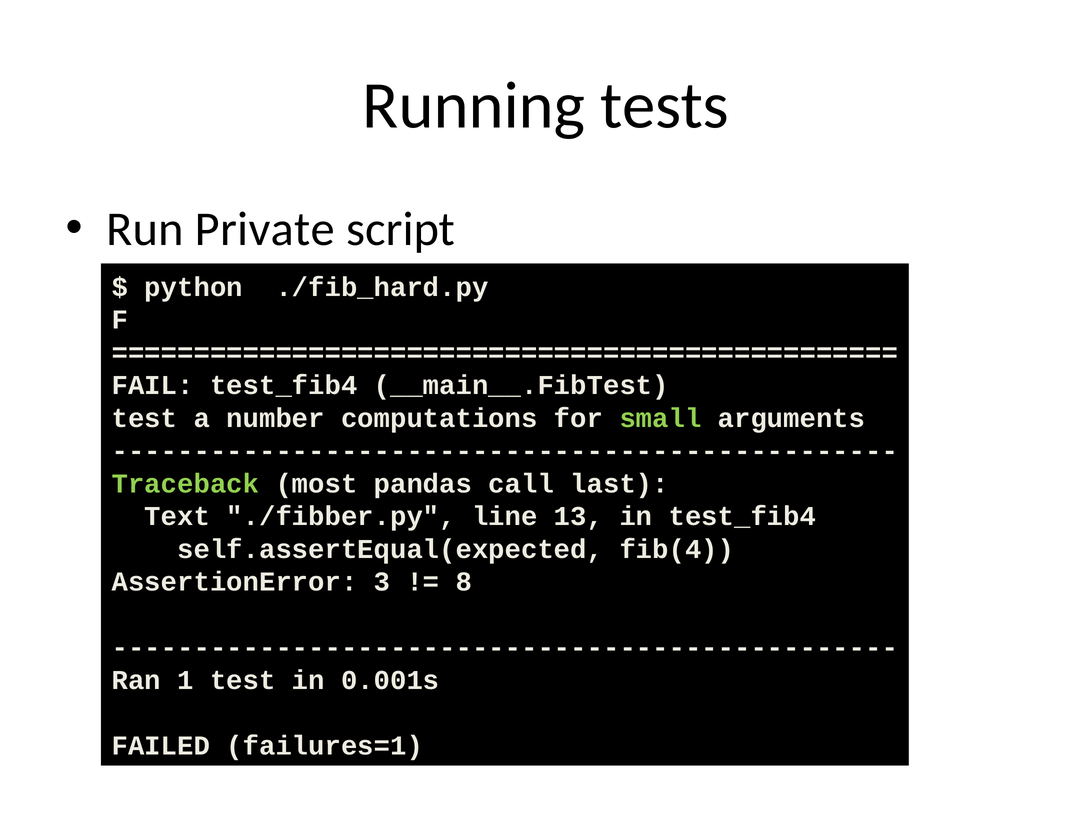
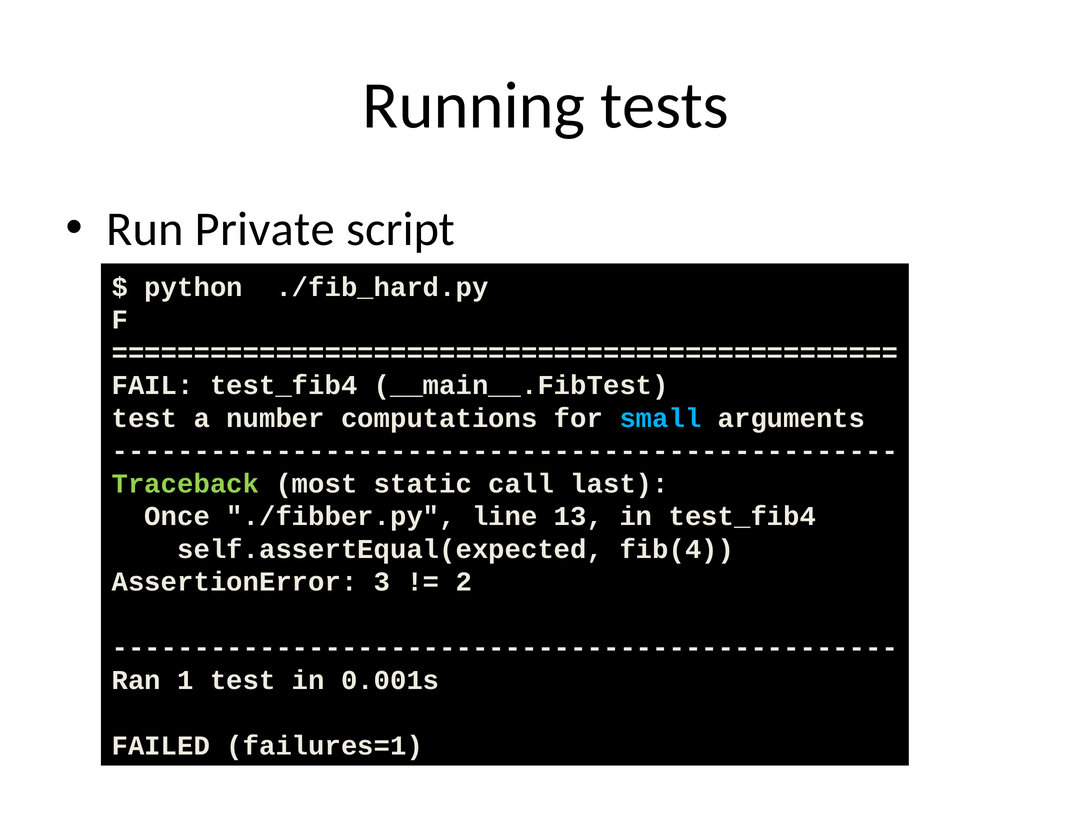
small colour: light green -> light blue
pandas: pandas -> static
Text: Text -> Once
8: 8 -> 2
